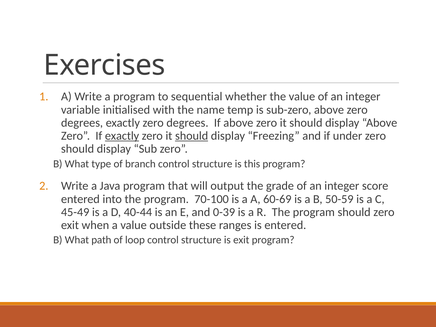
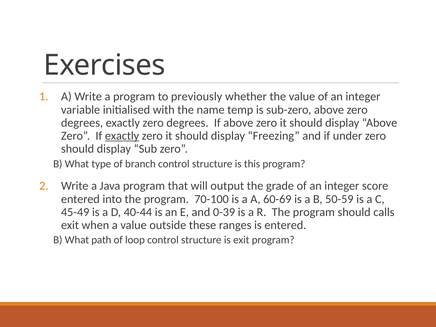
sequential: sequential -> previously
should at (192, 136) underline: present -> none
should zero: zero -> calls
